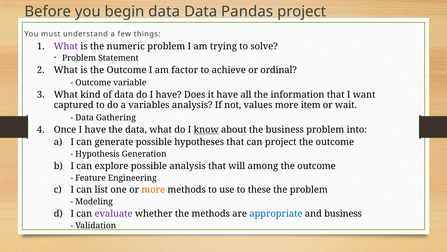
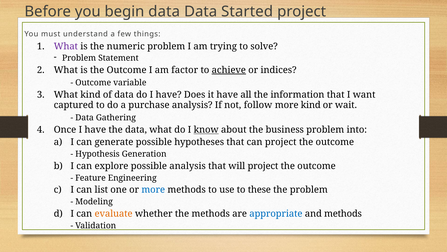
Pandas: Pandas -> Started
achieve underline: none -> present
ordinal: ordinal -> indices
variables: variables -> purchase
values: values -> follow
more item: item -> kind
will among: among -> project
more at (153, 189) colour: orange -> blue
evaluate colour: purple -> orange
and business: business -> methods
